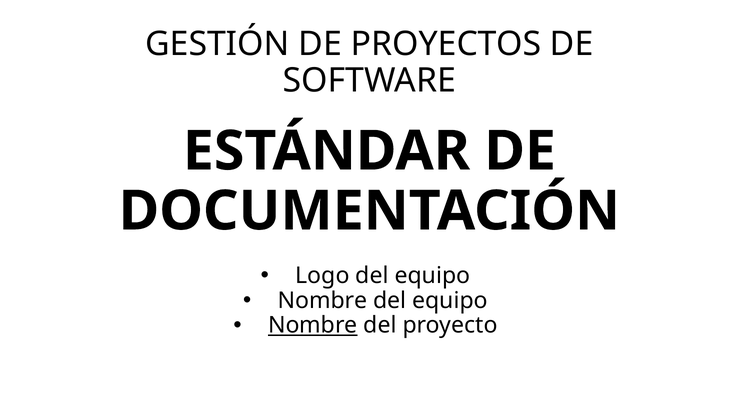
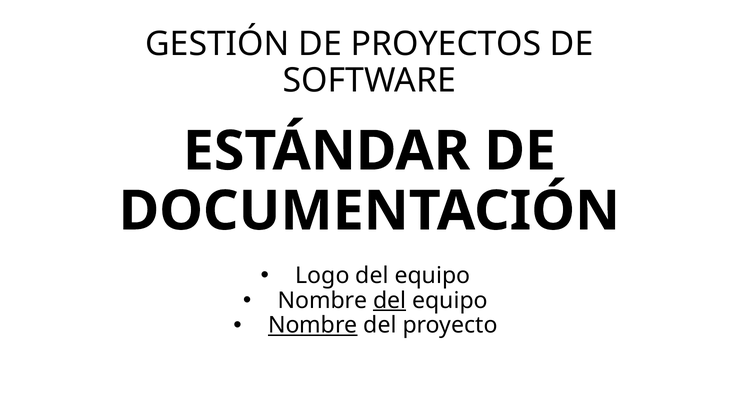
del at (390, 300) underline: none -> present
